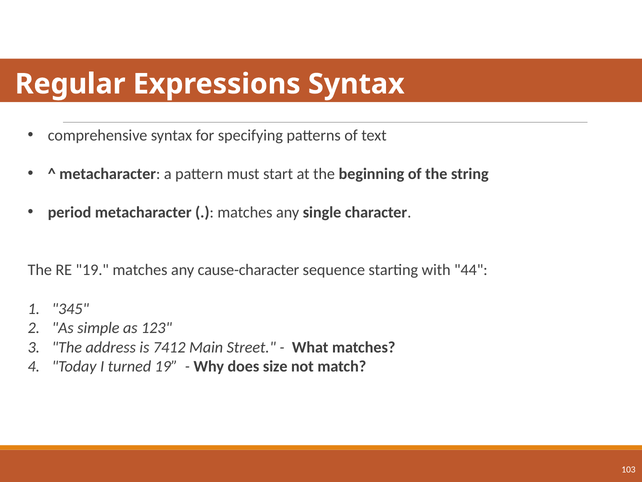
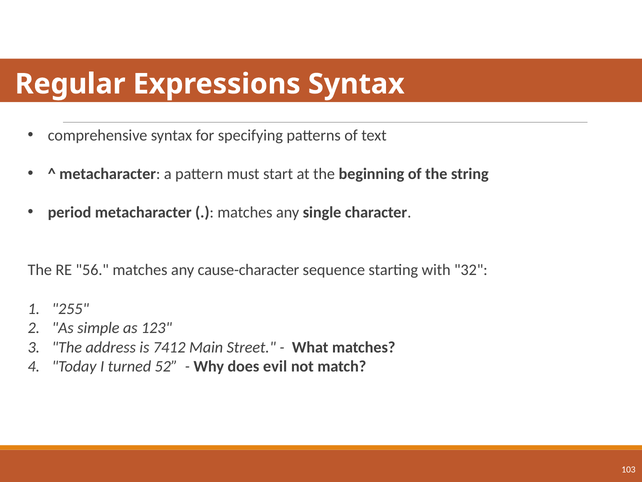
RE 19: 19 -> 56
44: 44 -> 32
345: 345 -> 255
turned 19: 19 -> 52
size: size -> evil
